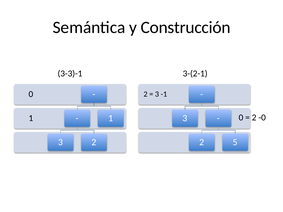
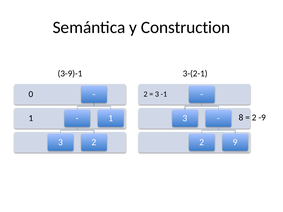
Construcción: Construcción -> Construction
3-3)-1: 3-3)-1 -> 3-9)-1
0 at (241, 118): 0 -> 8
-0: -0 -> -9
5: 5 -> 9
